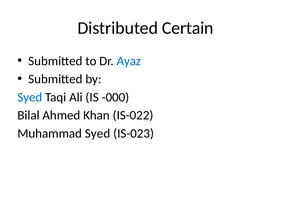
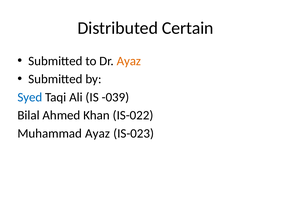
Ayaz at (129, 61) colour: blue -> orange
-000: -000 -> -039
Muhammad Syed: Syed -> Ayaz
